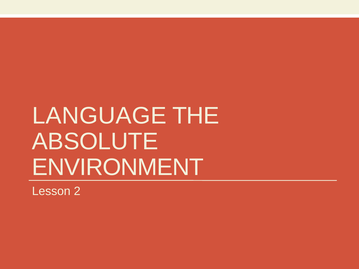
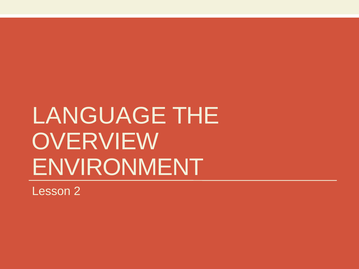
ABSOLUTE: ABSOLUTE -> OVERVIEW
